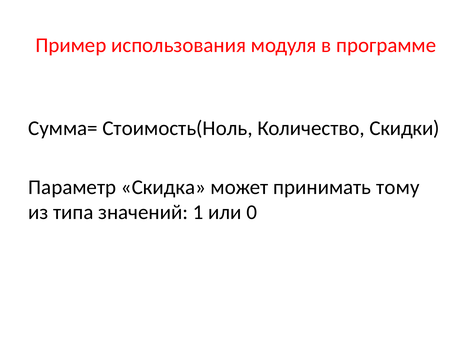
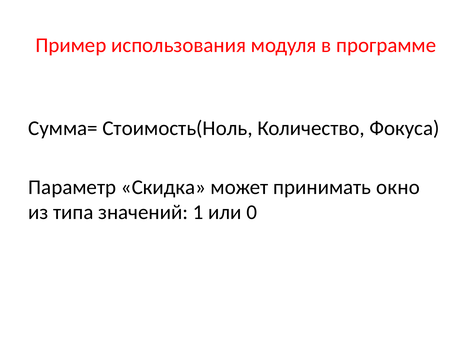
Скидки: Скидки -> Фокуса
тому: тому -> окно
